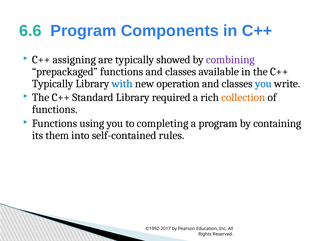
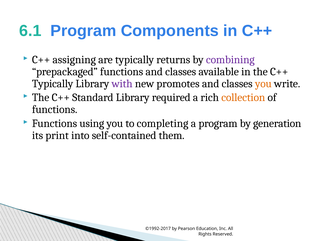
6.6: 6.6 -> 6.1
showed: showed -> returns
with colour: blue -> purple
operation: operation -> promotes
you at (263, 84) colour: blue -> orange
containing: containing -> generation
them: them -> print
rules: rules -> them
